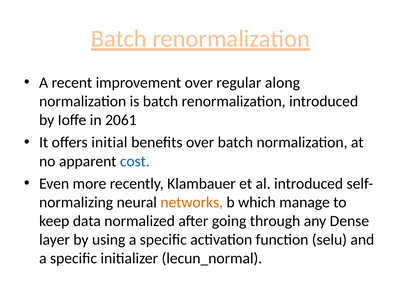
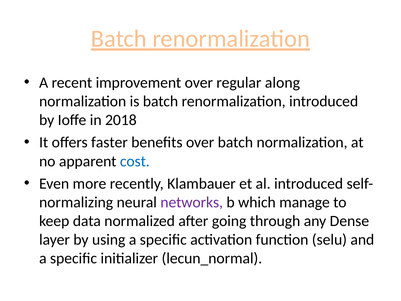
2061: 2061 -> 2018
initial: initial -> faster
networks colour: orange -> purple
